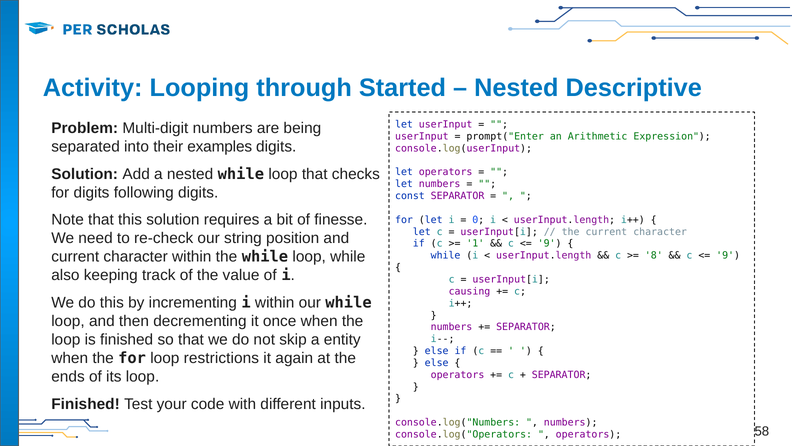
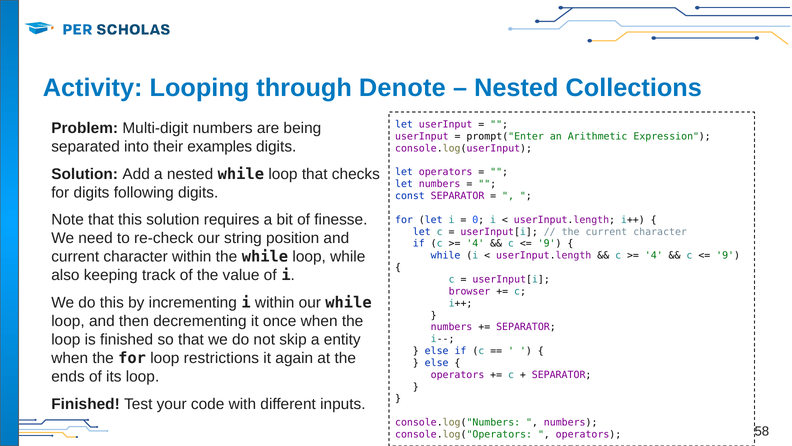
Started: Started -> Denote
Descriptive: Descriptive -> Collections
1 at (475, 243): 1 -> 4
8 at (654, 255): 8 -> 4
causing: causing -> browser
